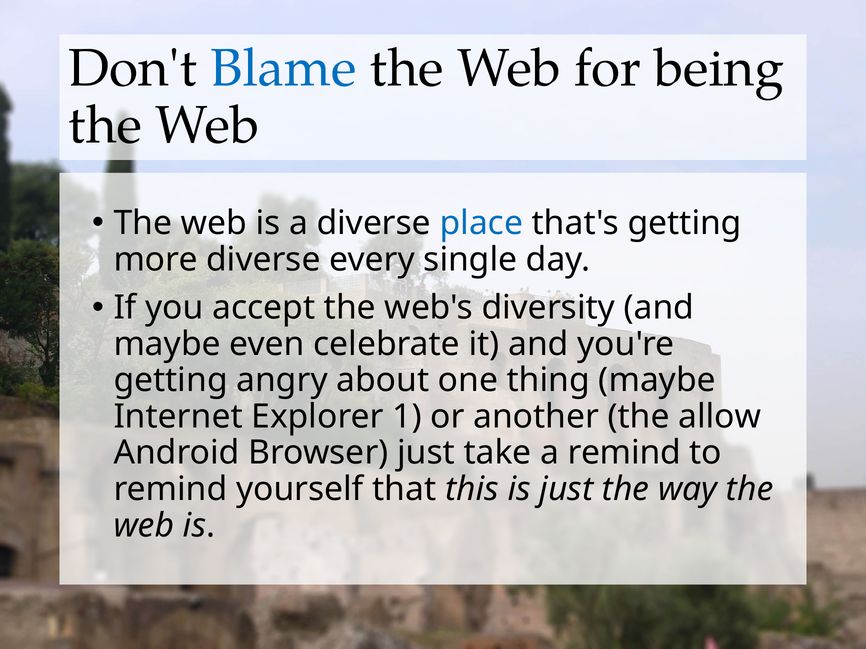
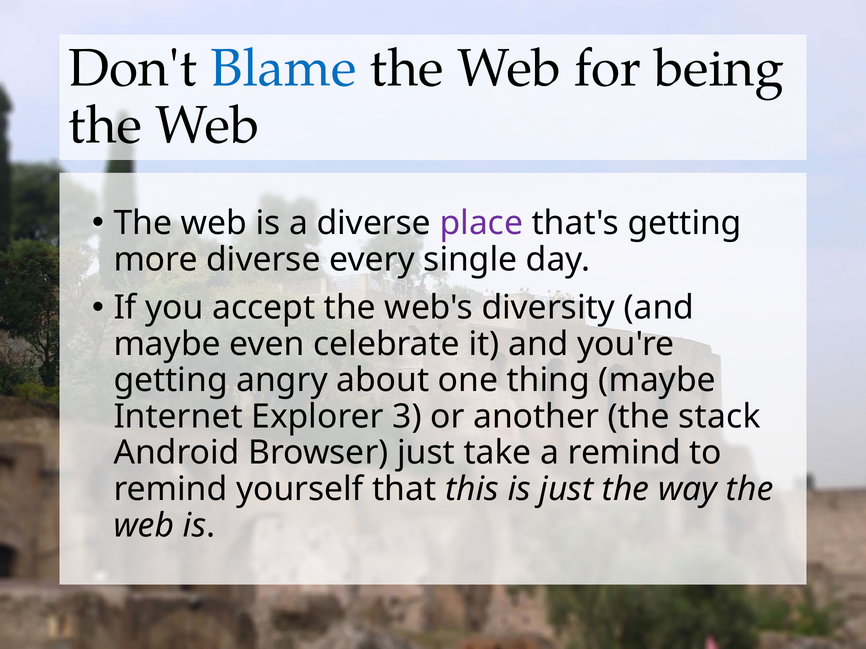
place colour: blue -> purple
1: 1 -> 3
allow: allow -> stack
